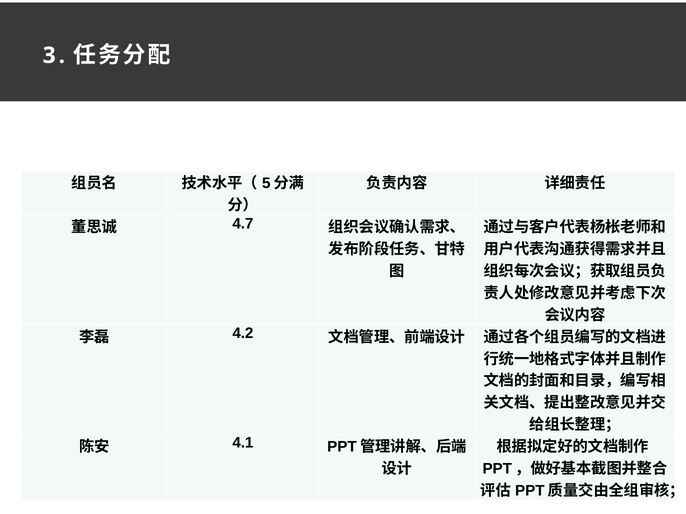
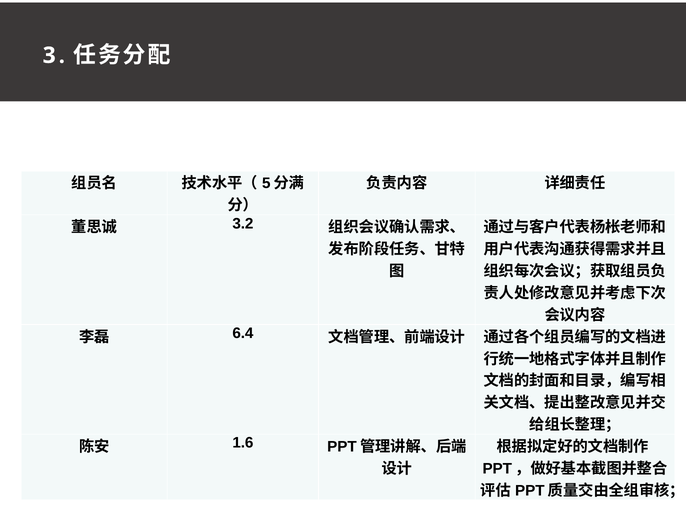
4.7: 4.7 -> 3.2
4.2: 4.2 -> 6.4
4.1: 4.1 -> 1.6
